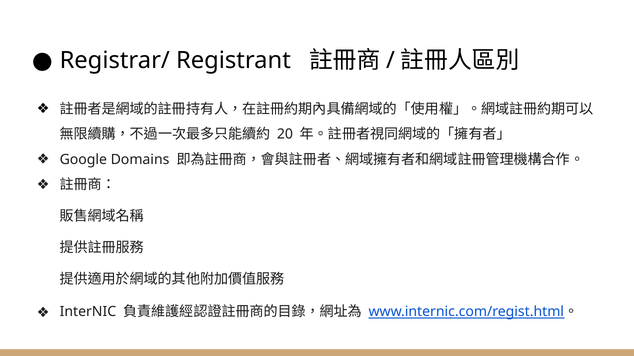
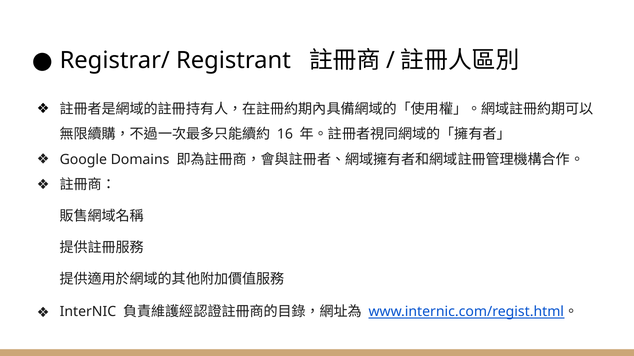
20: 20 -> 16
